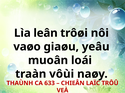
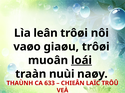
giaøu yeâu: yeâu -> trôøi
loái underline: none -> present
vôùi: vôùi -> nuùi
